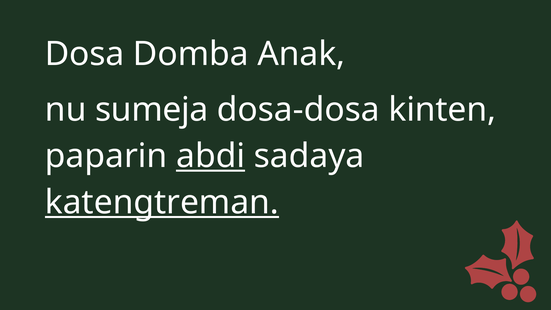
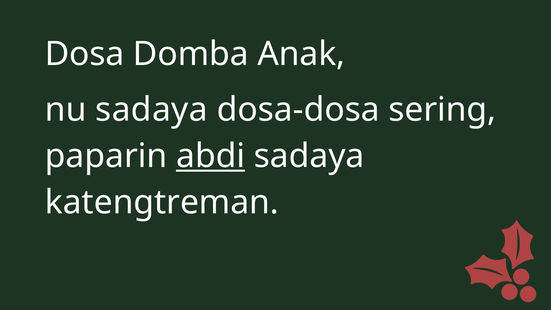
nu sumeja: sumeja -> sadaya
kinten: kinten -> sering
katengtreman underline: present -> none
